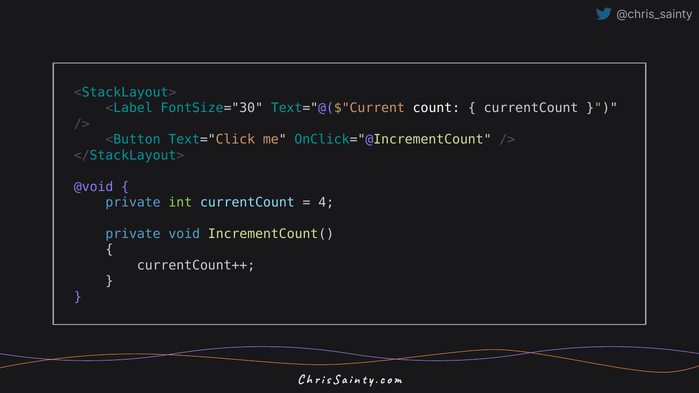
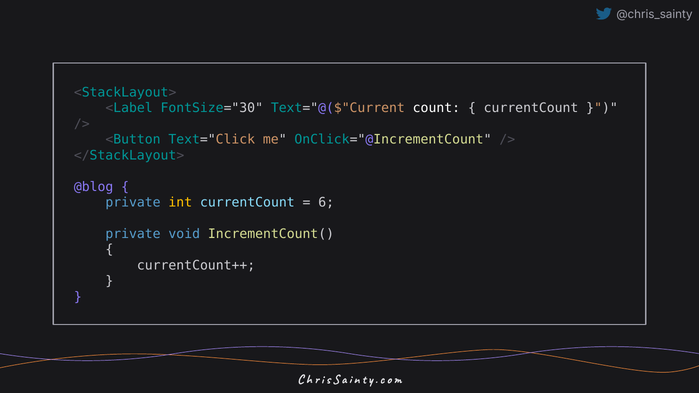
@void: @void -> @blog
int colour: light green -> yellow
4: 4 -> 6
